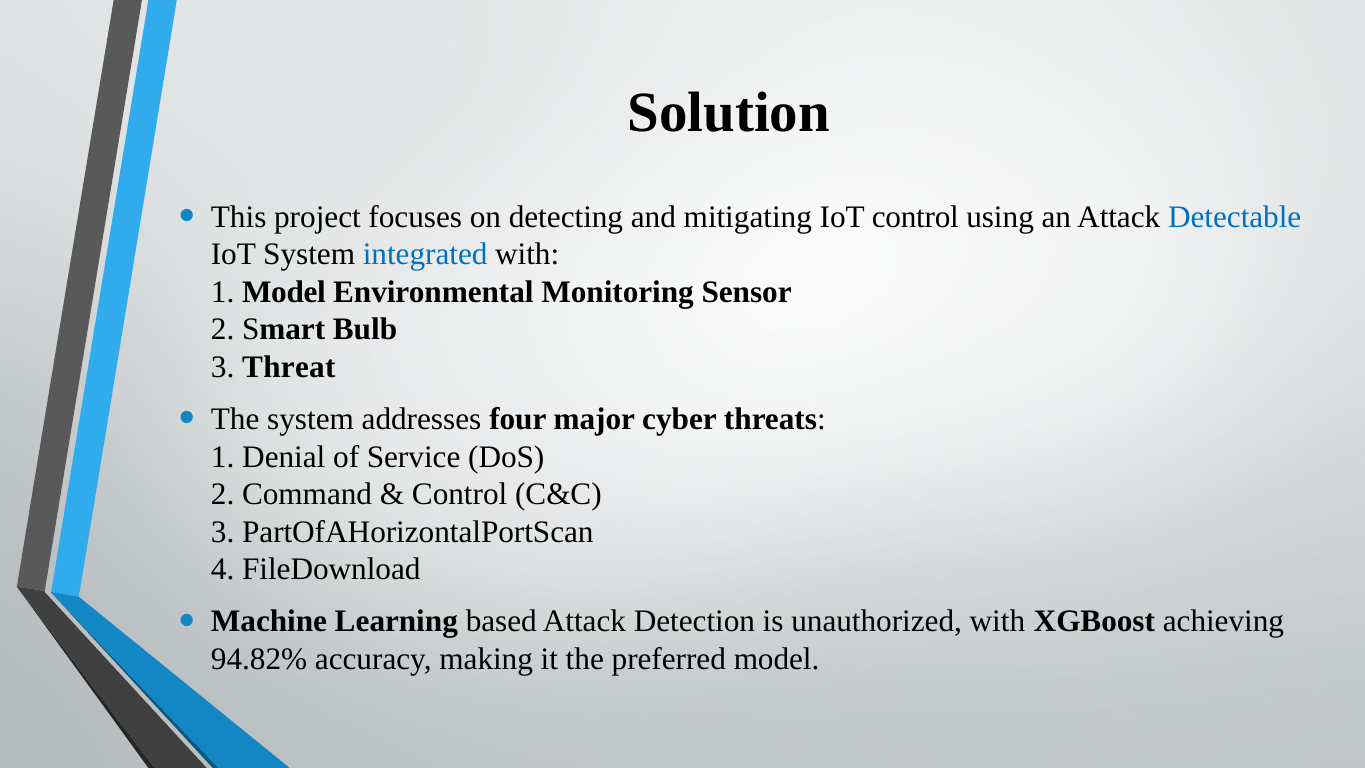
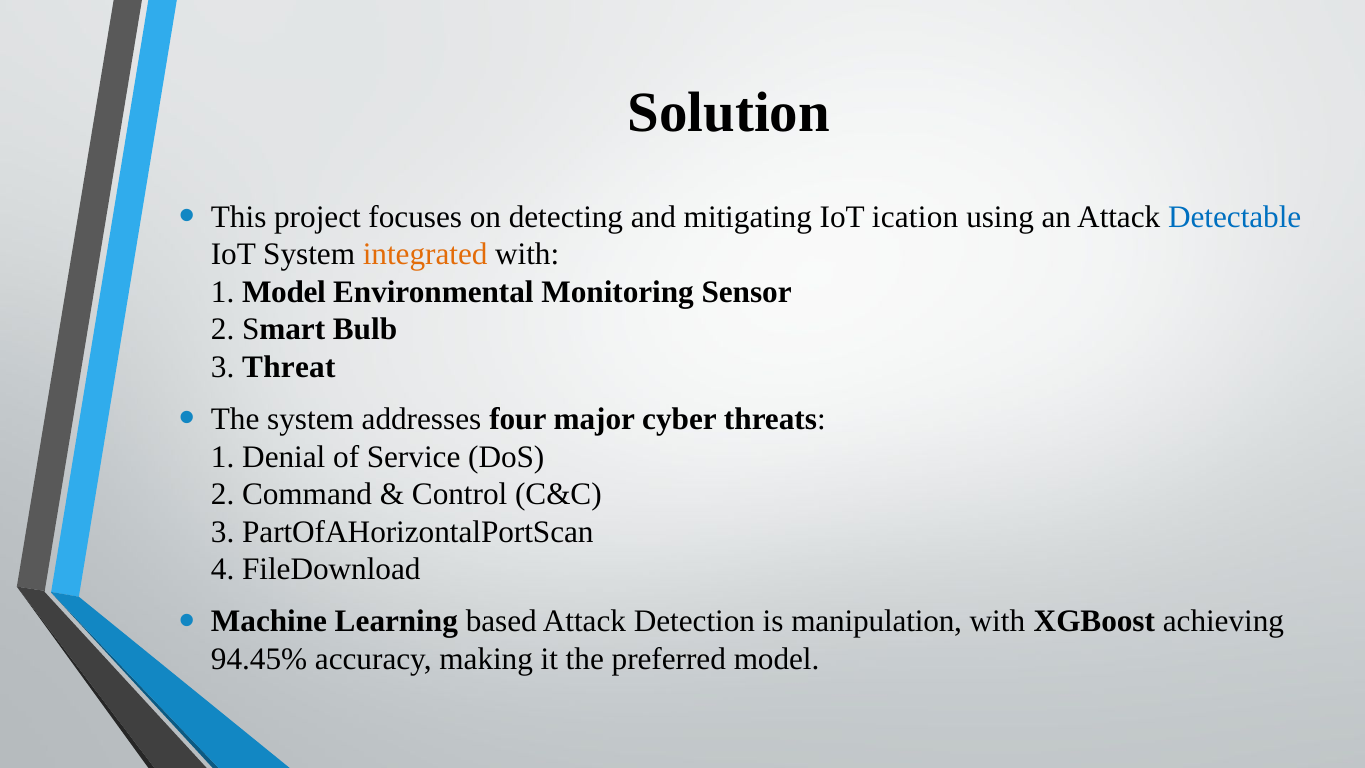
IoT control: control -> ication
integrated colour: blue -> orange
unauthorized: unauthorized -> manipulation
94.82%: 94.82% -> 94.45%
